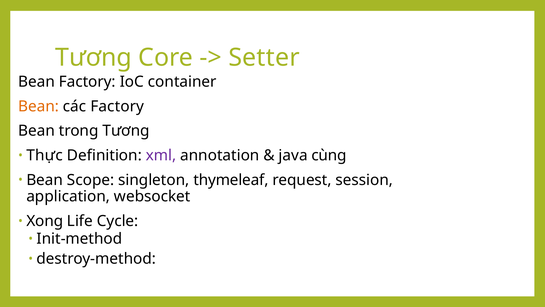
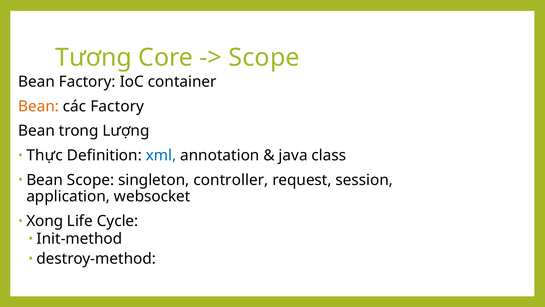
Setter at (264, 57): Setter -> Scope
trong Tương: Tương -> Lượng
xml colour: purple -> blue
cùng: cùng -> class
thymeleaf: thymeleaf -> controller
